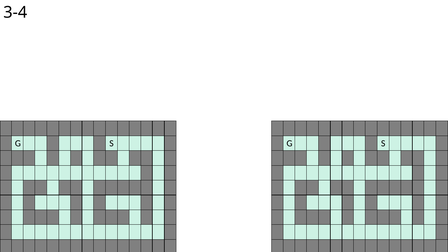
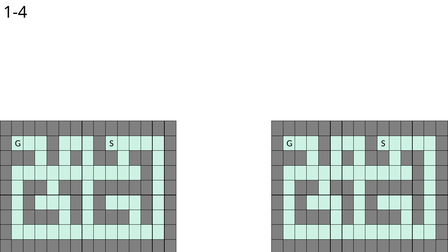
3-4: 3-4 -> 1-4
